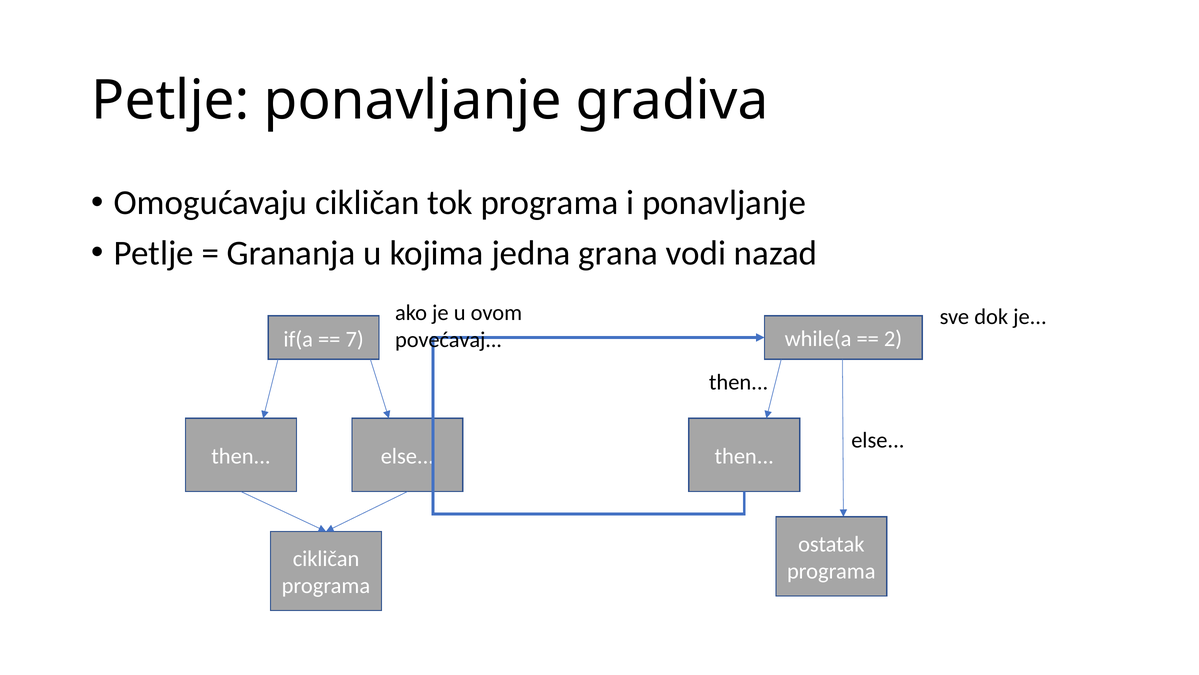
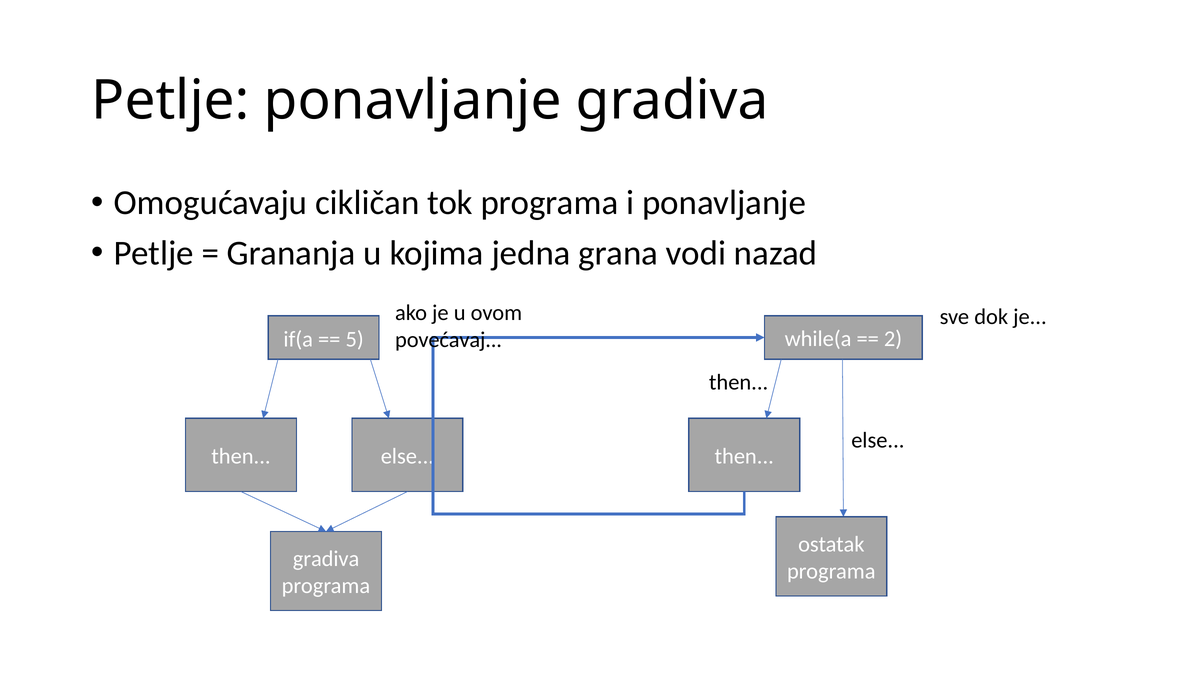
7: 7 -> 5
cikličan at (326, 559): cikličan -> gradiva
